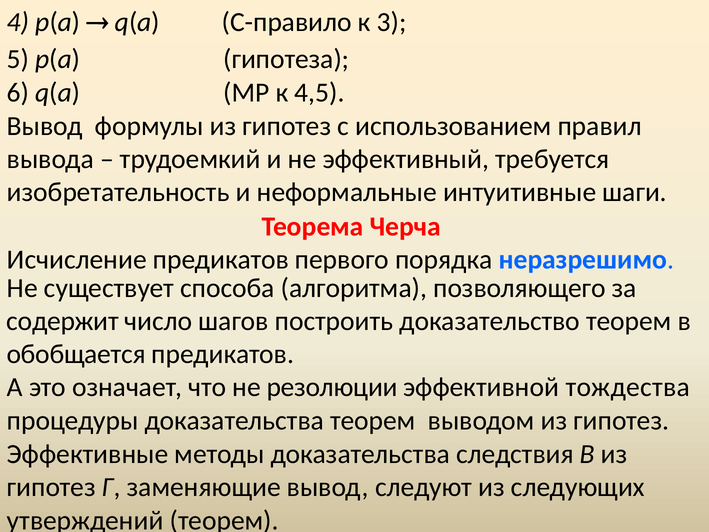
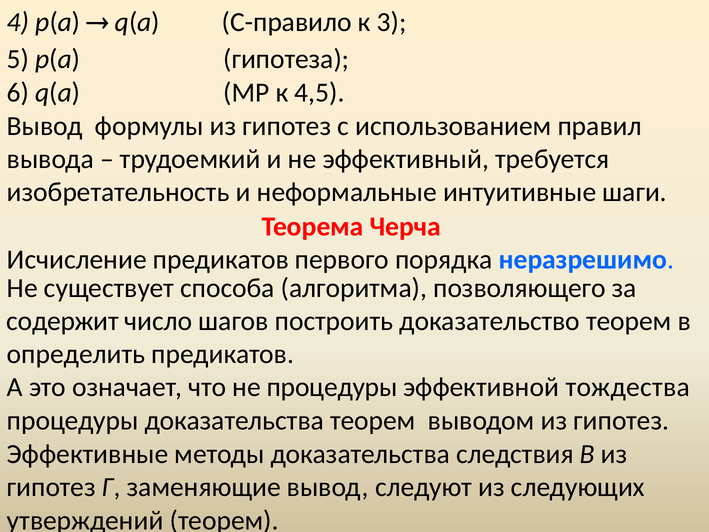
обобщается: обобщается -> определить
не резолюции: резолюции -> процедуры
